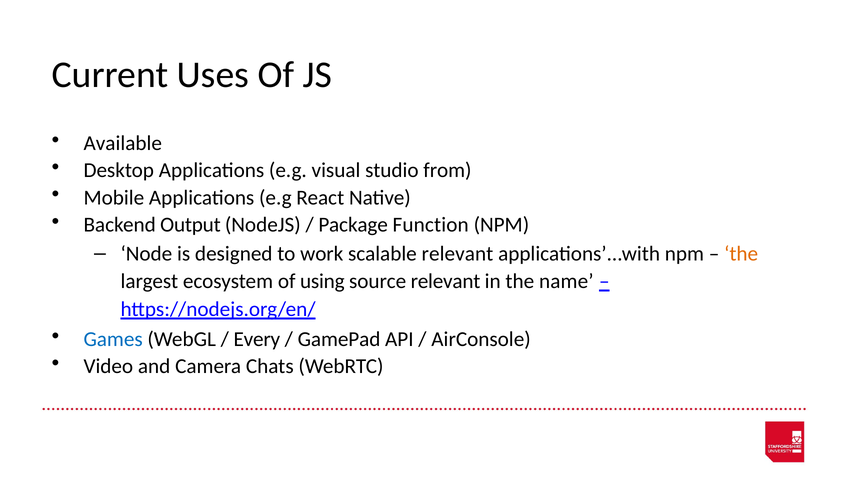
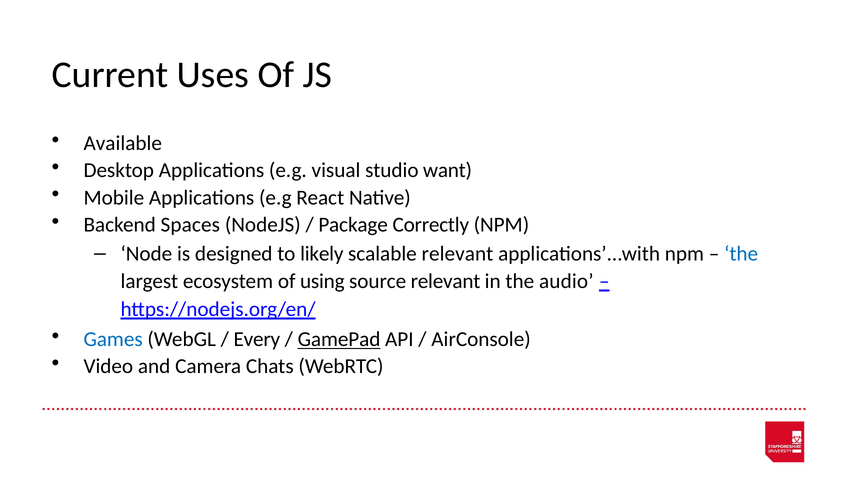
from: from -> want
Output: Output -> Spaces
Function: Function -> Correctly
work: work -> likely
the at (741, 254) colour: orange -> blue
name: name -> audio
GamePad underline: none -> present
